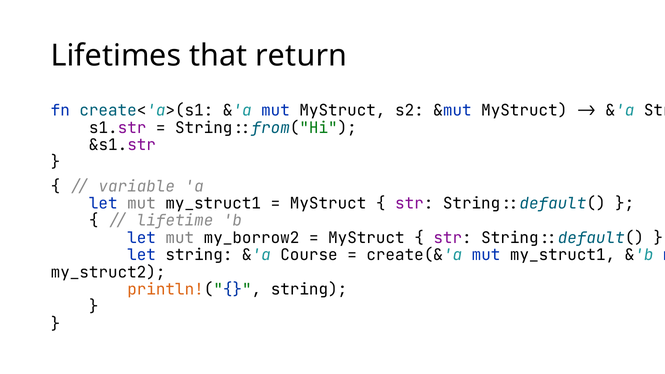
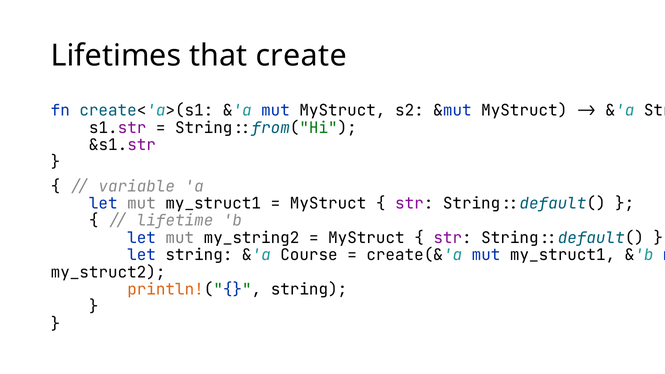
return: return -> create
my_borrow2: my_borrow2 -> my_string2
